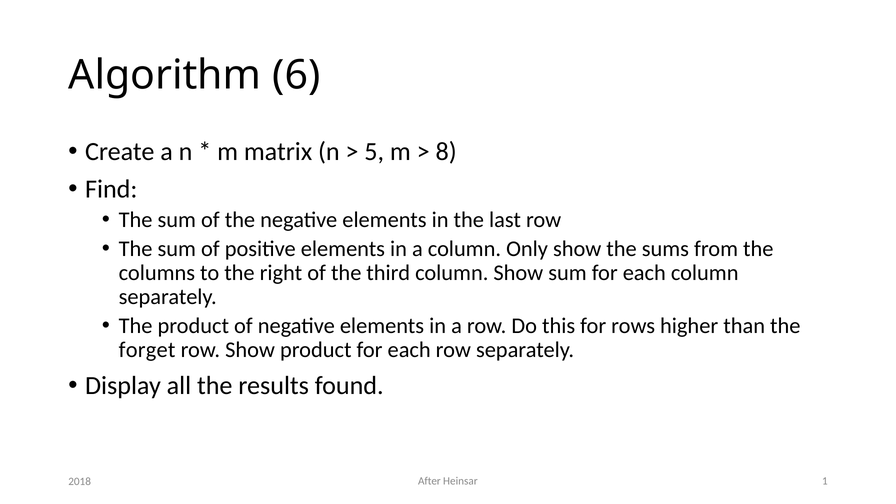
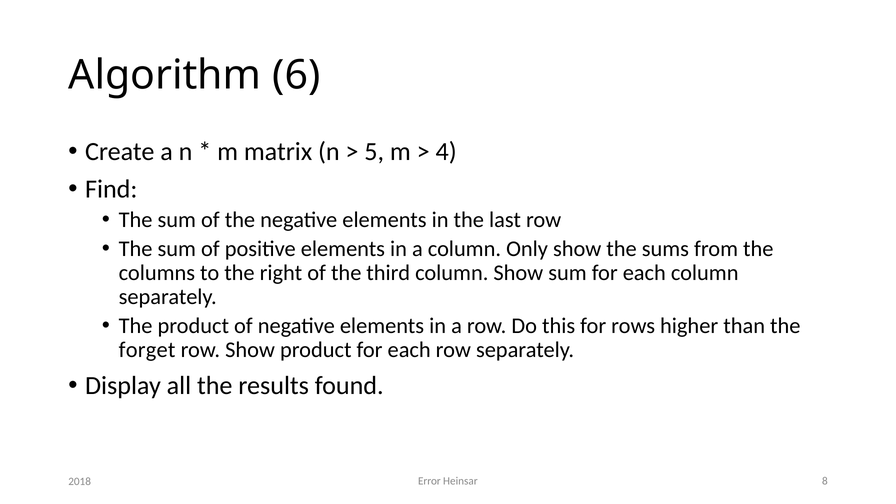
8: 8 -> 4
After: After -> Error
1: 1 -> 8
